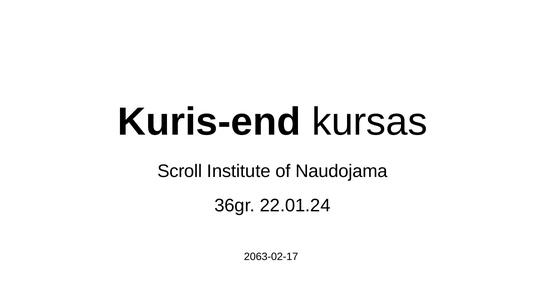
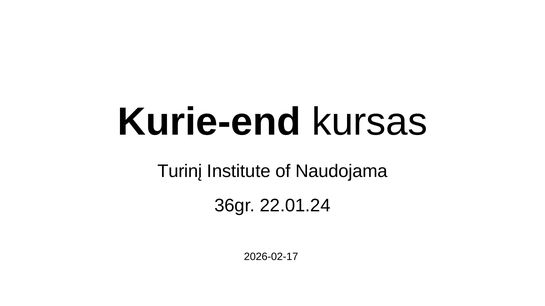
Kuris-end: Kuris-end -> Kurie-end
Scroll: Scroll -> Turinį
2063-02-17: 2063-02-17 -> 2026-02-17
